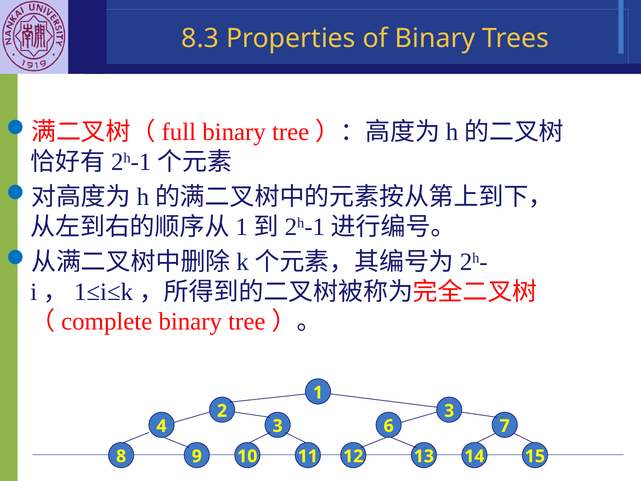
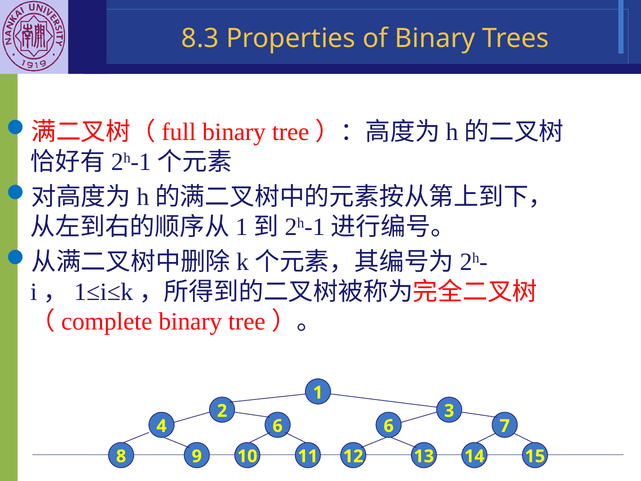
4 3: 3 -> 6
